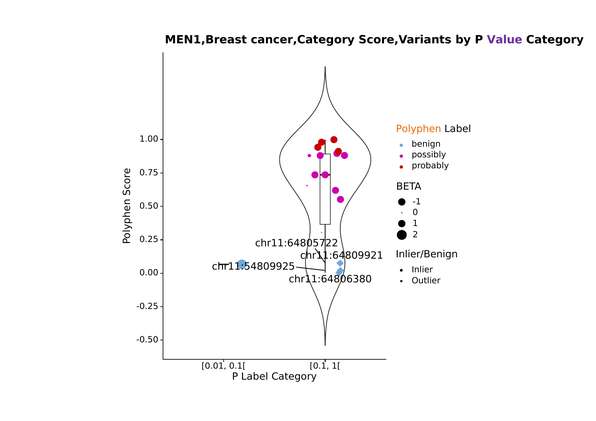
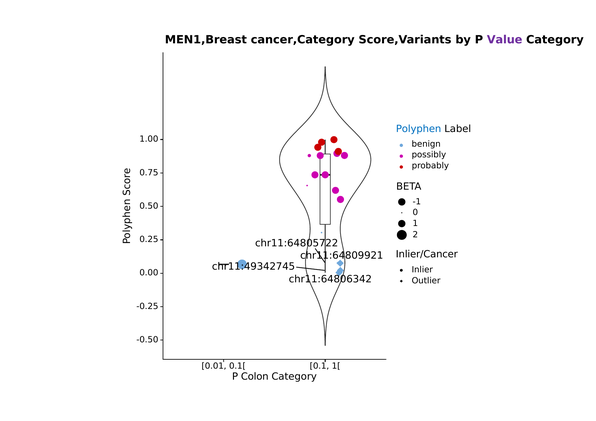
Polyphen colour: orange -> blue
Inlier/Benign: Inlier/Benign -> Inlier/Cancer
chr11:54809925: chr11:54809925 -> chr11:49342745
chr11:64806380: chr11:64806380 -> chr11:64806342
P Label: Label -> Colon
